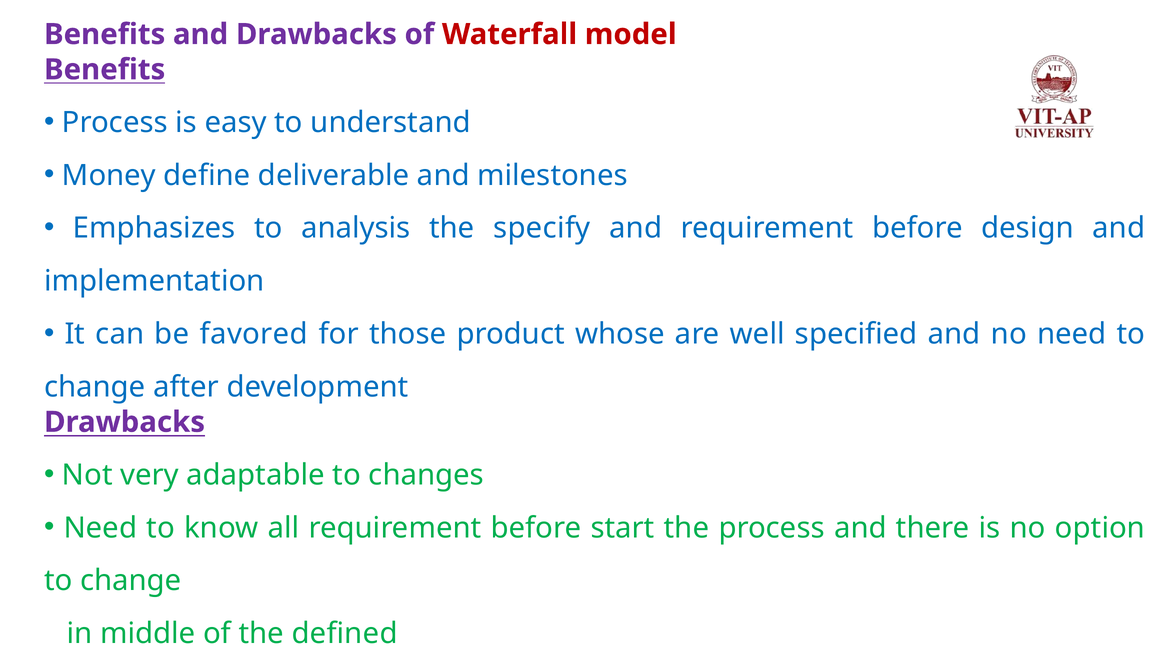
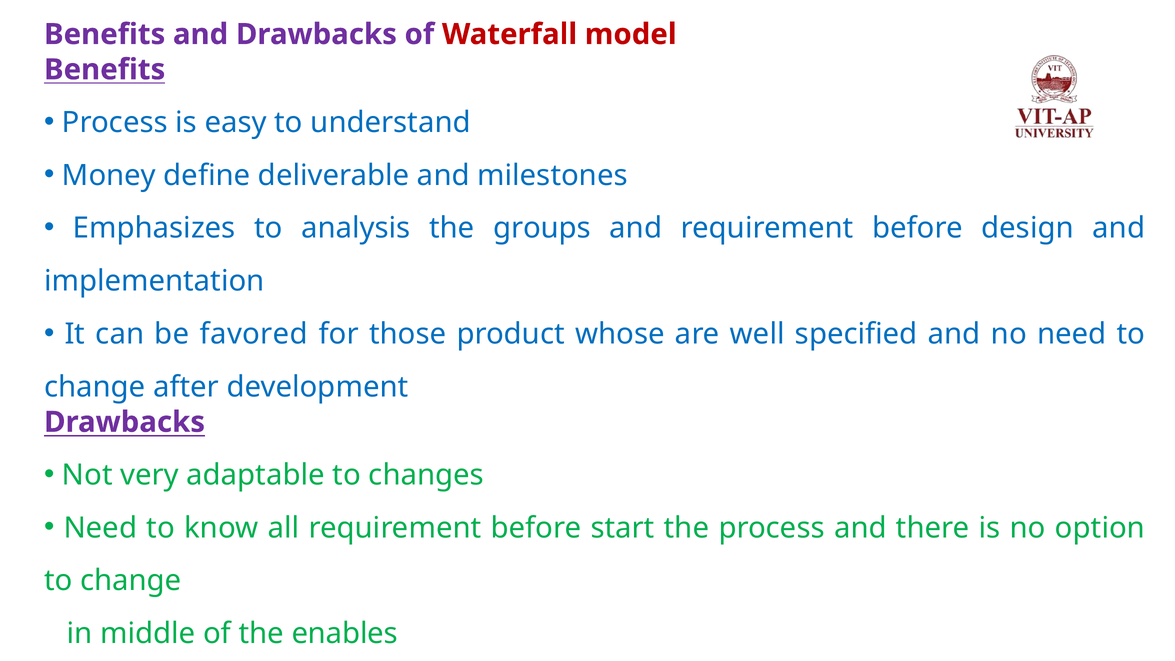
specify: specify -> groups
defined: defined -> enables
